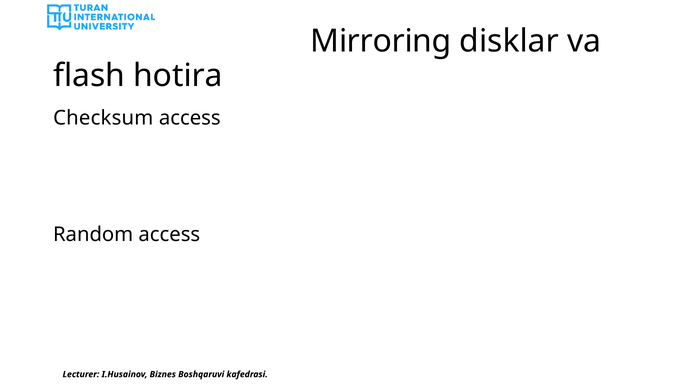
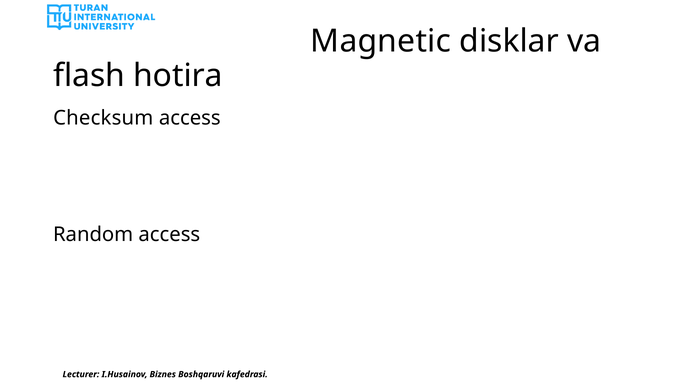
Mirroring: Mirroring -> Magnetic
